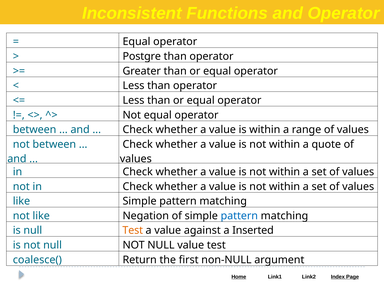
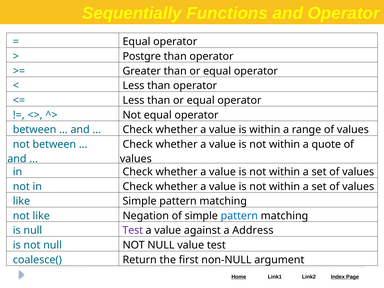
Inconsistent: Inconsistent -> Sequentially
Test at (133, 230) colour: orange -> purple
Inserted: Inserted -> Address
